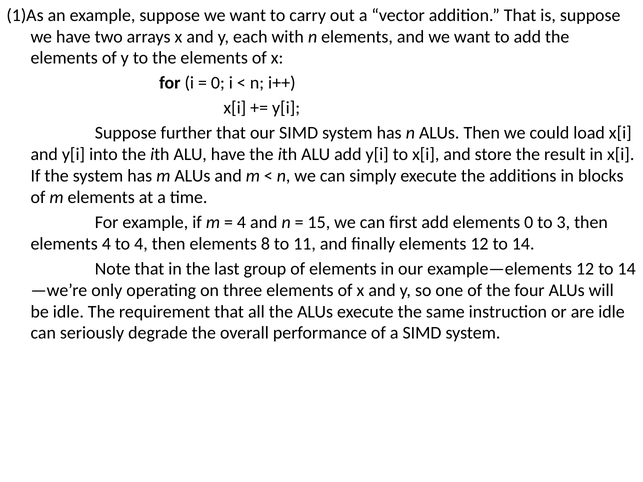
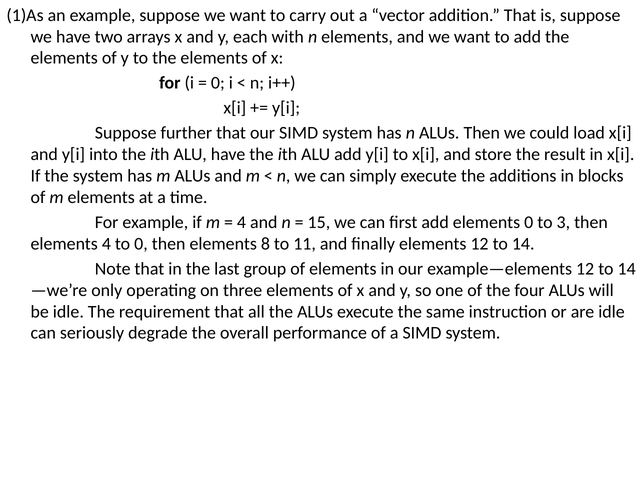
to 4: 4 -> 0
